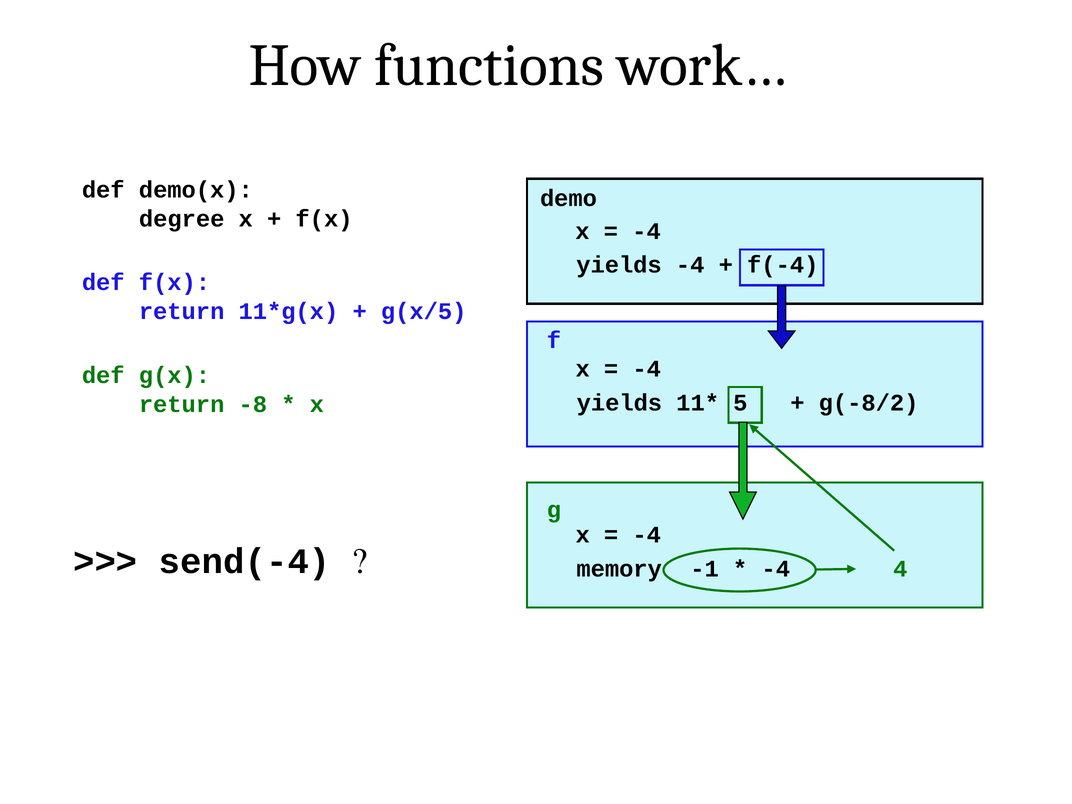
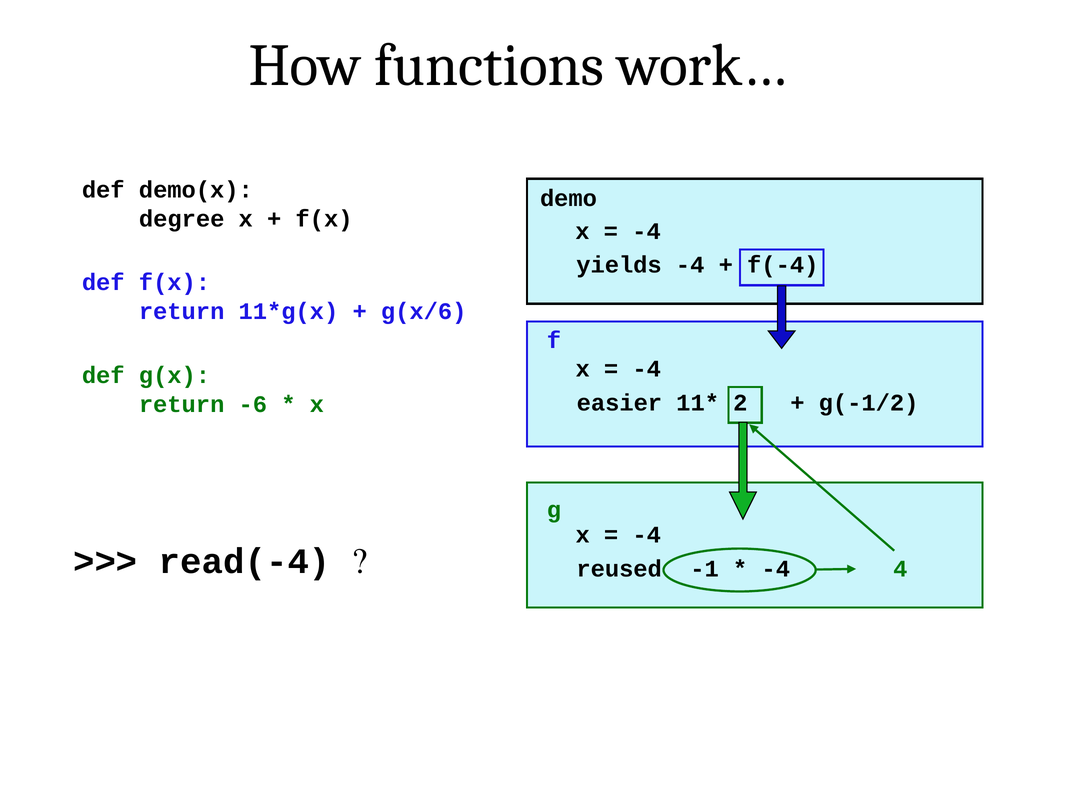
g(x/5: g(x/5 -> g(x/6
yields at (619, 403): yields -> easier
5: 5 -> 2
g(-8/2: g(-8/2 -> g(-1/2
-8: -8 -> -6
send(-4: send(-4 -> read(-4
memory: memory -> reused
